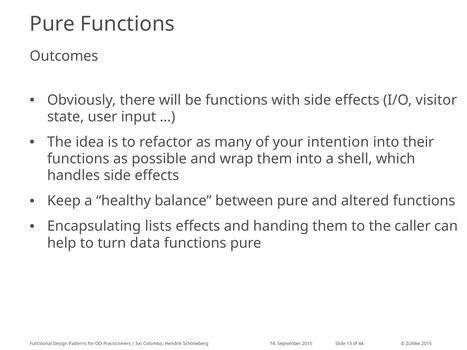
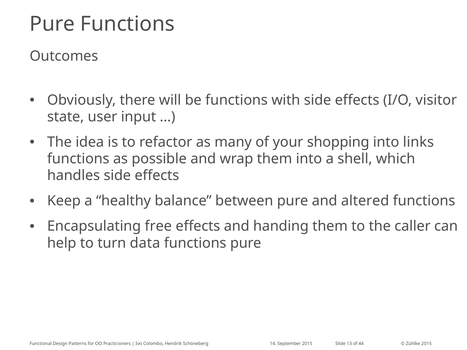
intention: intention -> shopping
their: their -> links
lists: lists -> free
